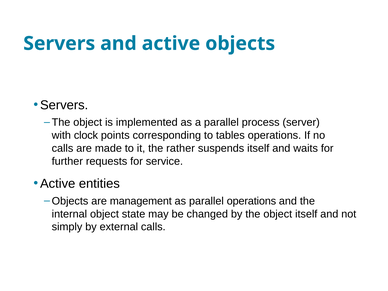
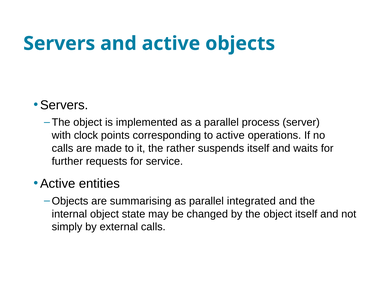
to tables: tables -> active
management: management -> summarising
parallel operations: operations -> integrated
